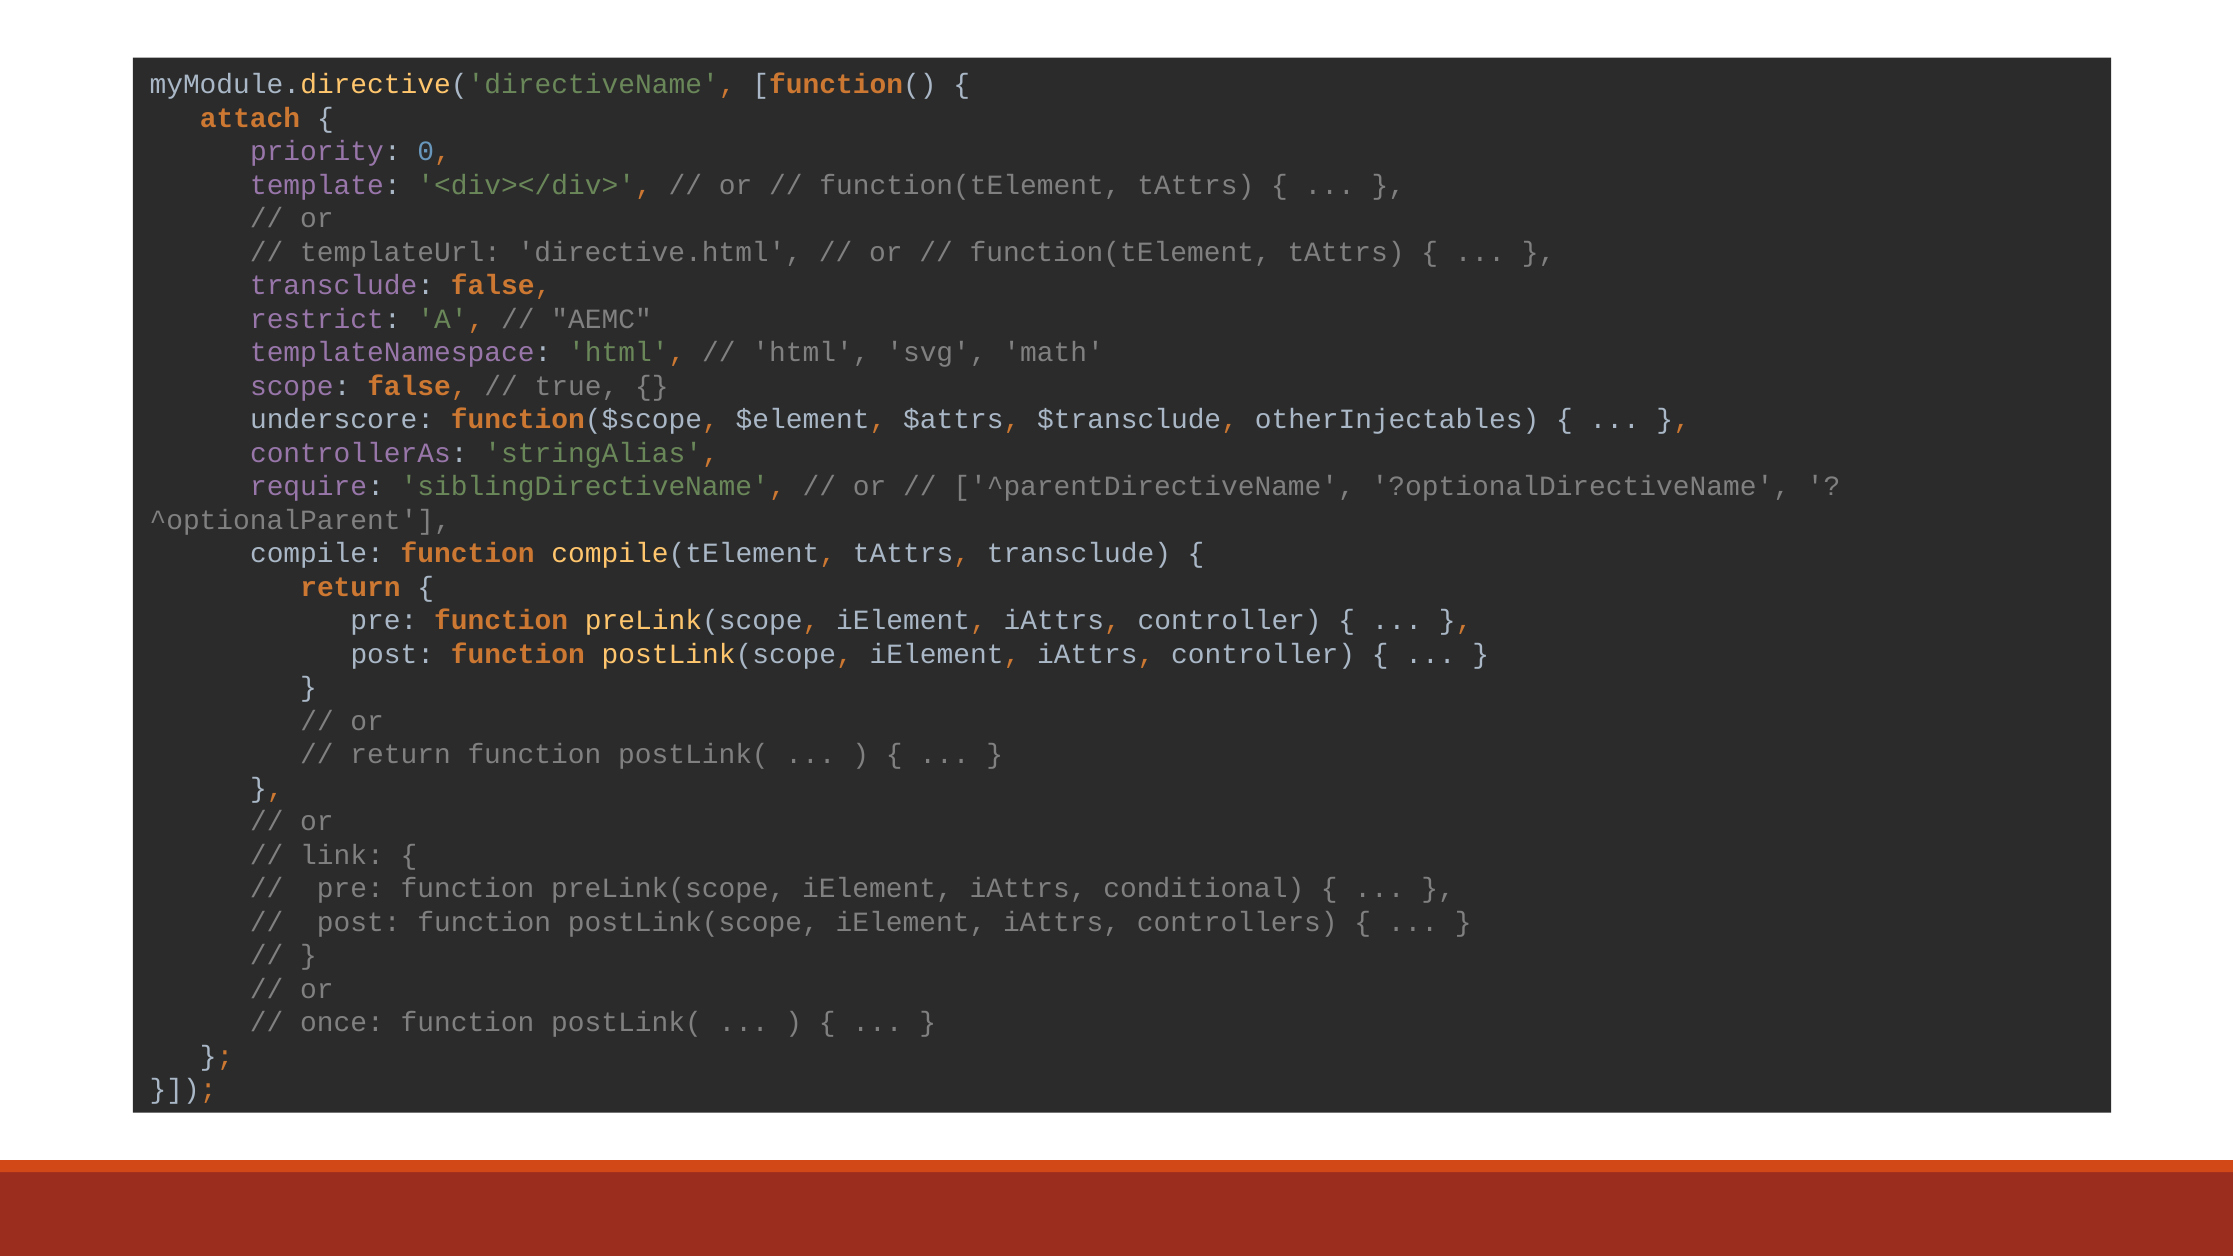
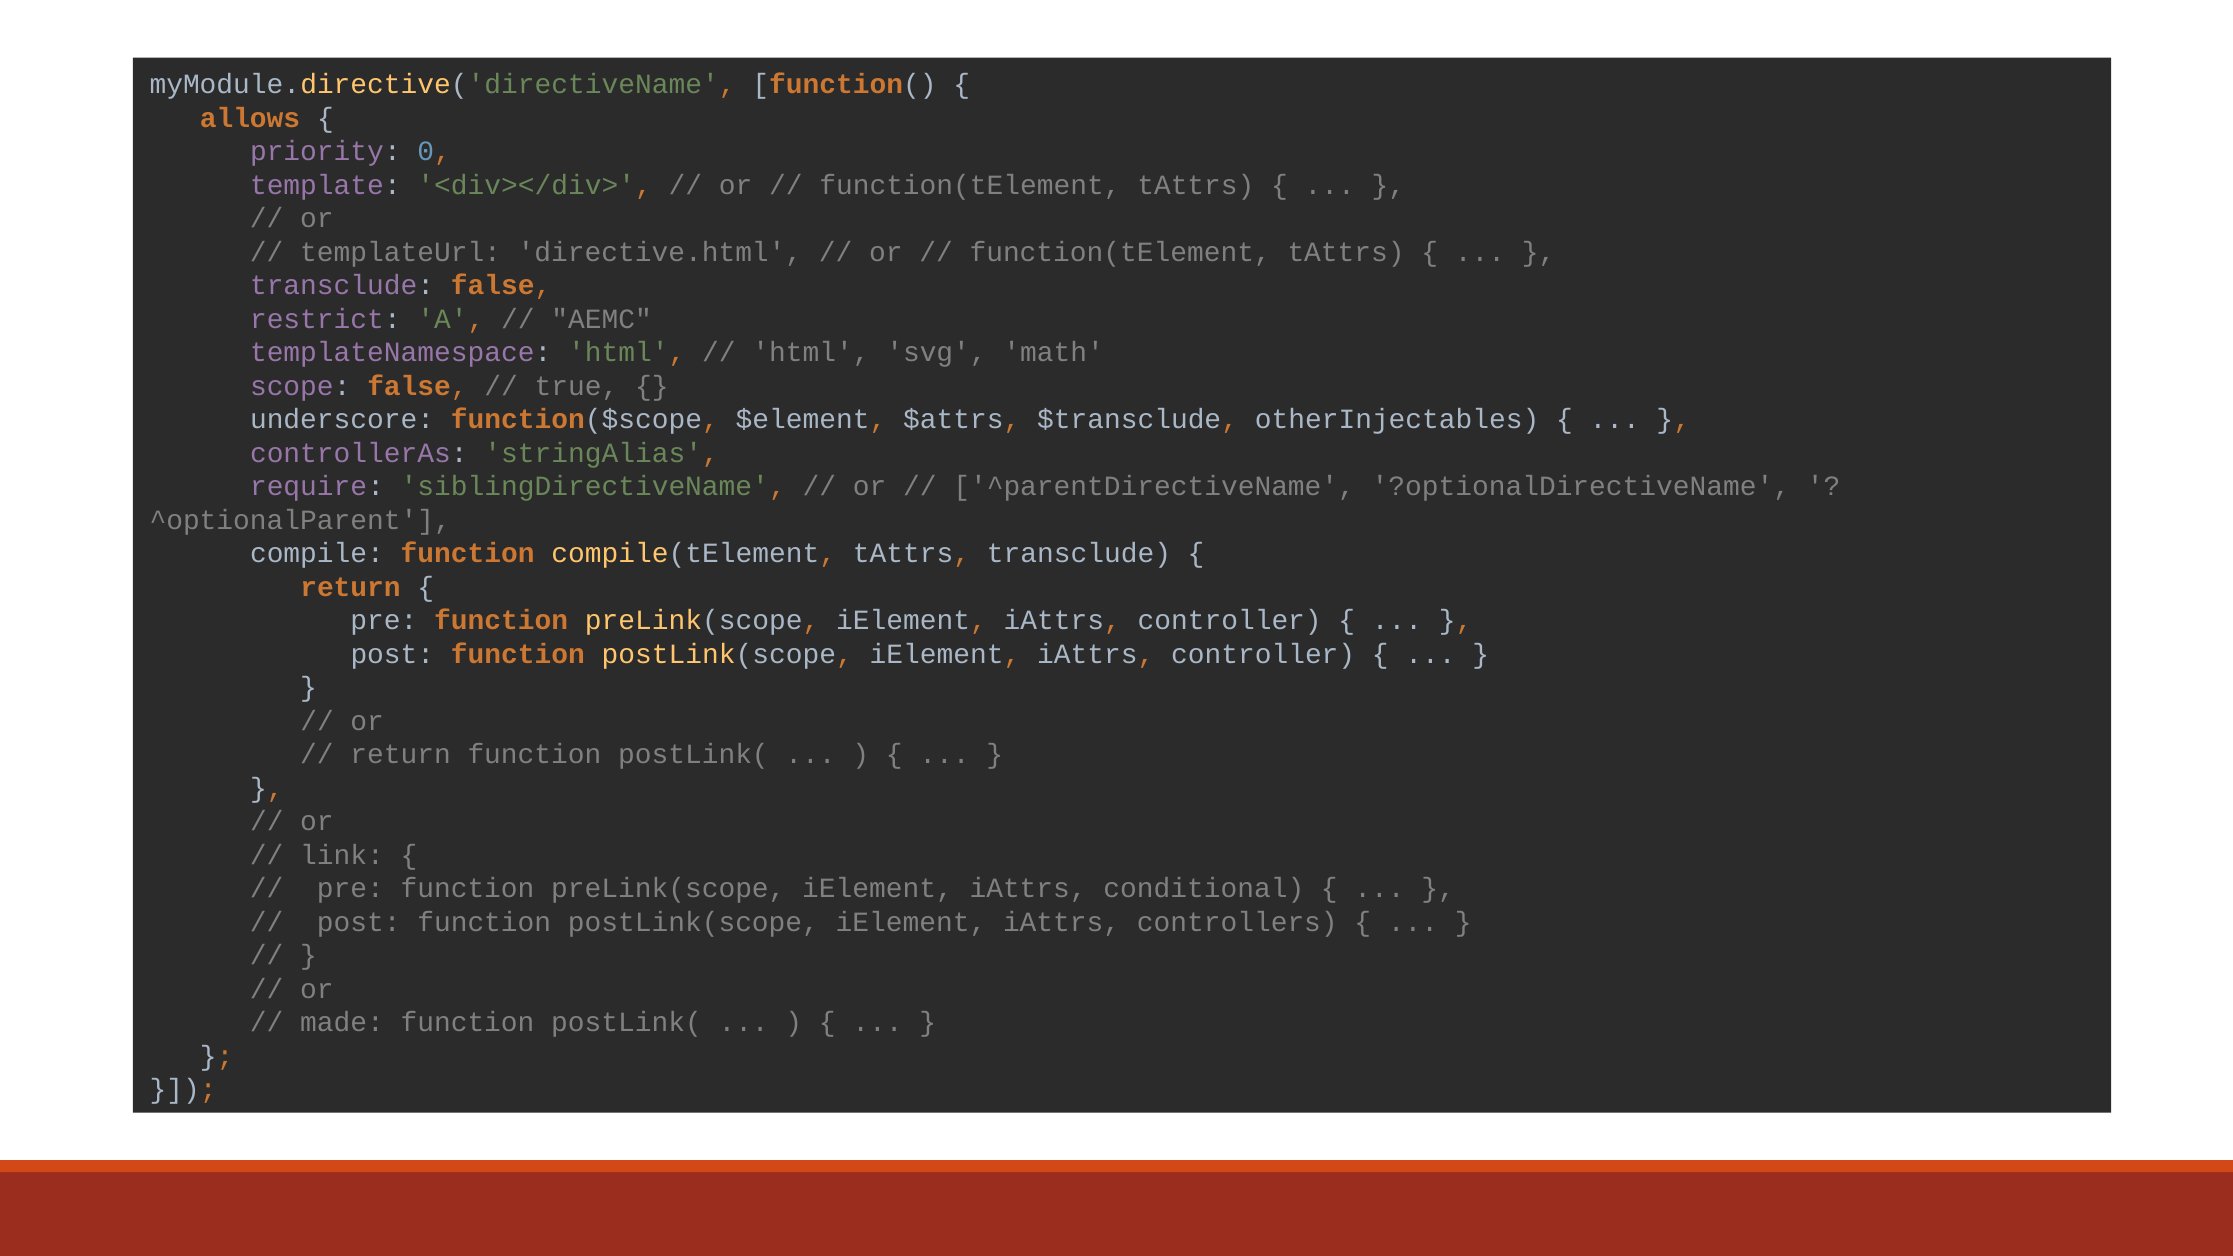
attach: attach -> allows
once: once -> made
